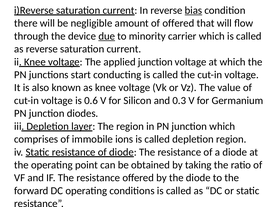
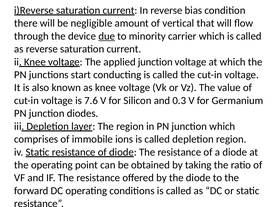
bias underline: present -> none
of offered: offered -> vertical
0.6: 0.6 -> 7.6
